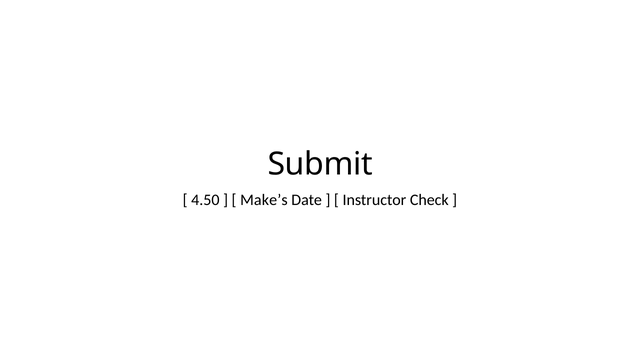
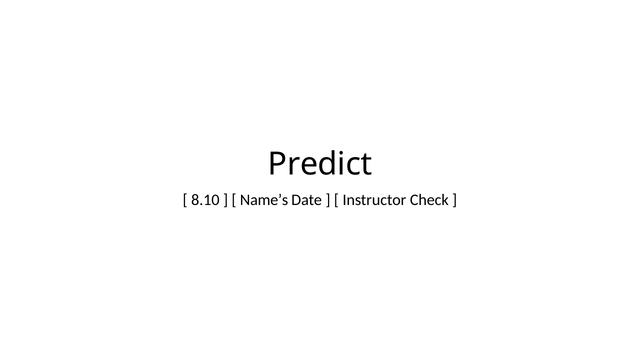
Submit: Submit -> Predict
4.50: 4.50 -> 8.10
Make’s: Make’s -> Name’s
